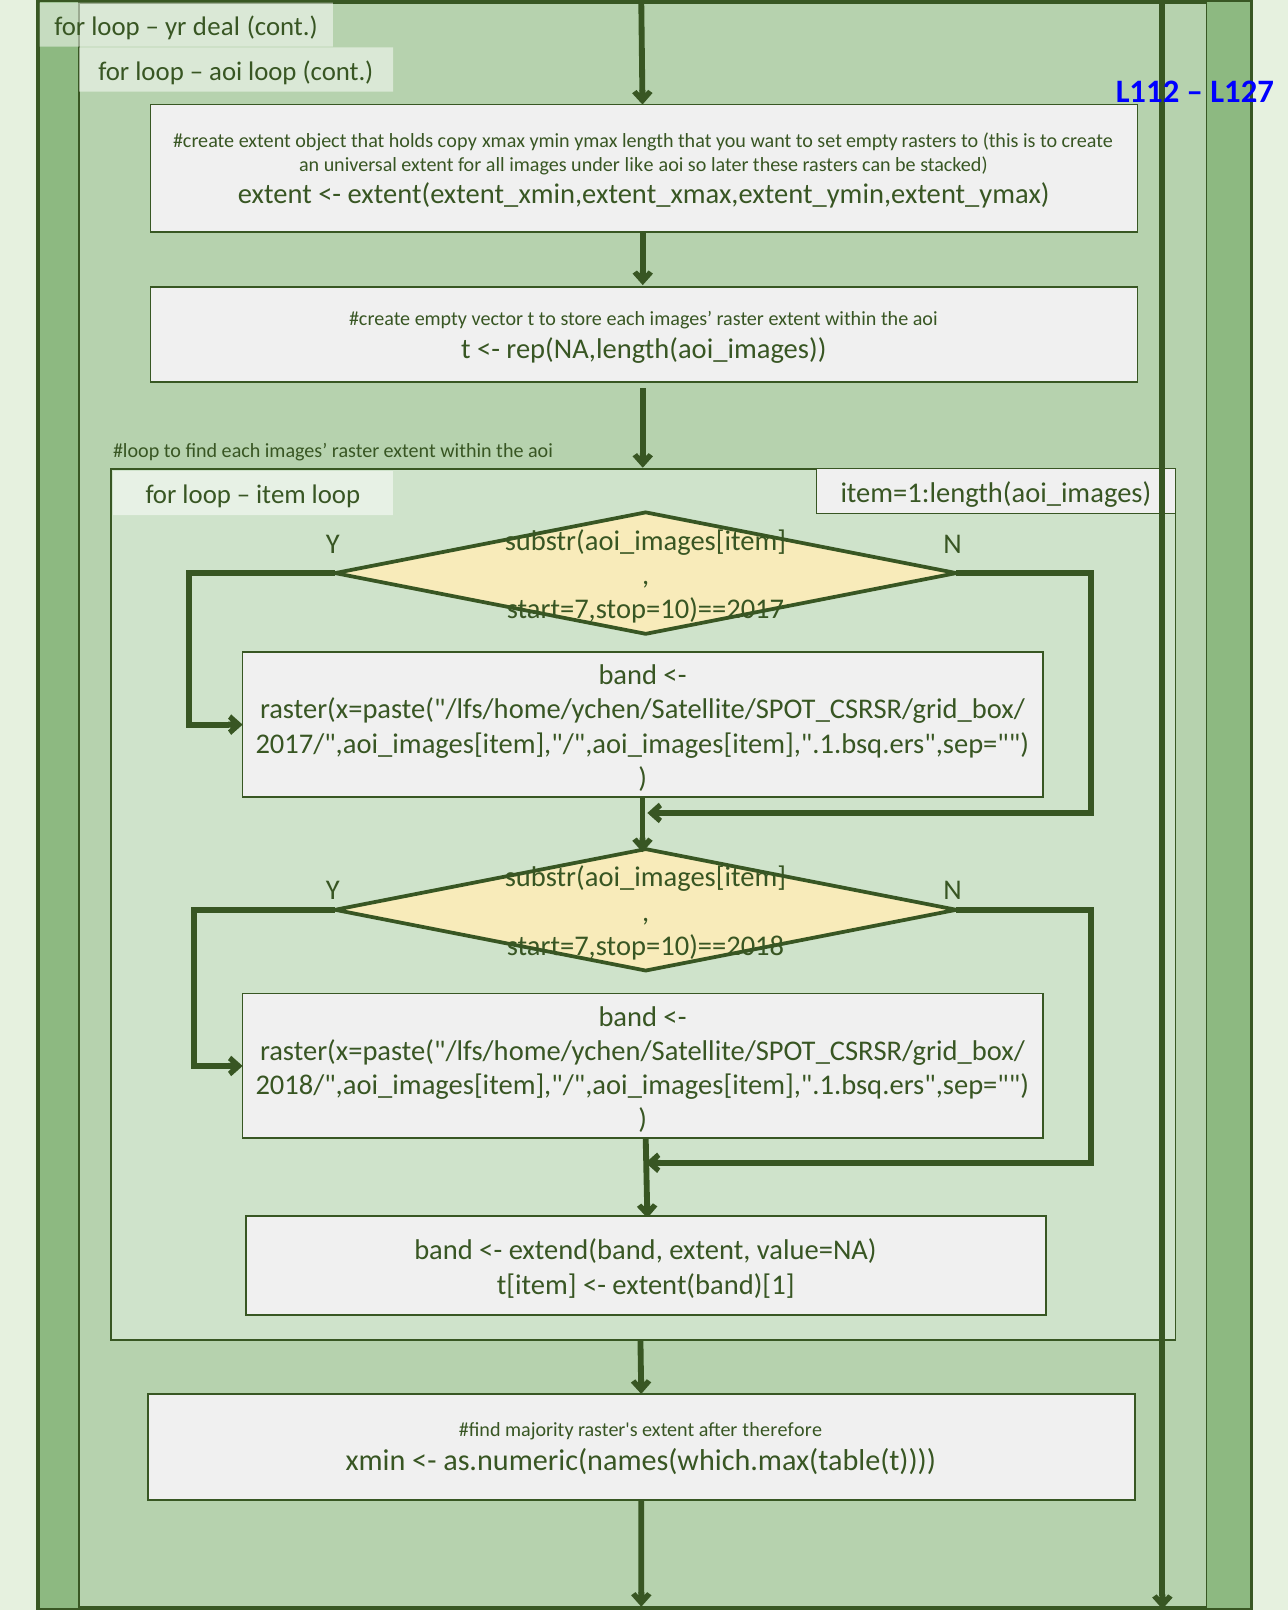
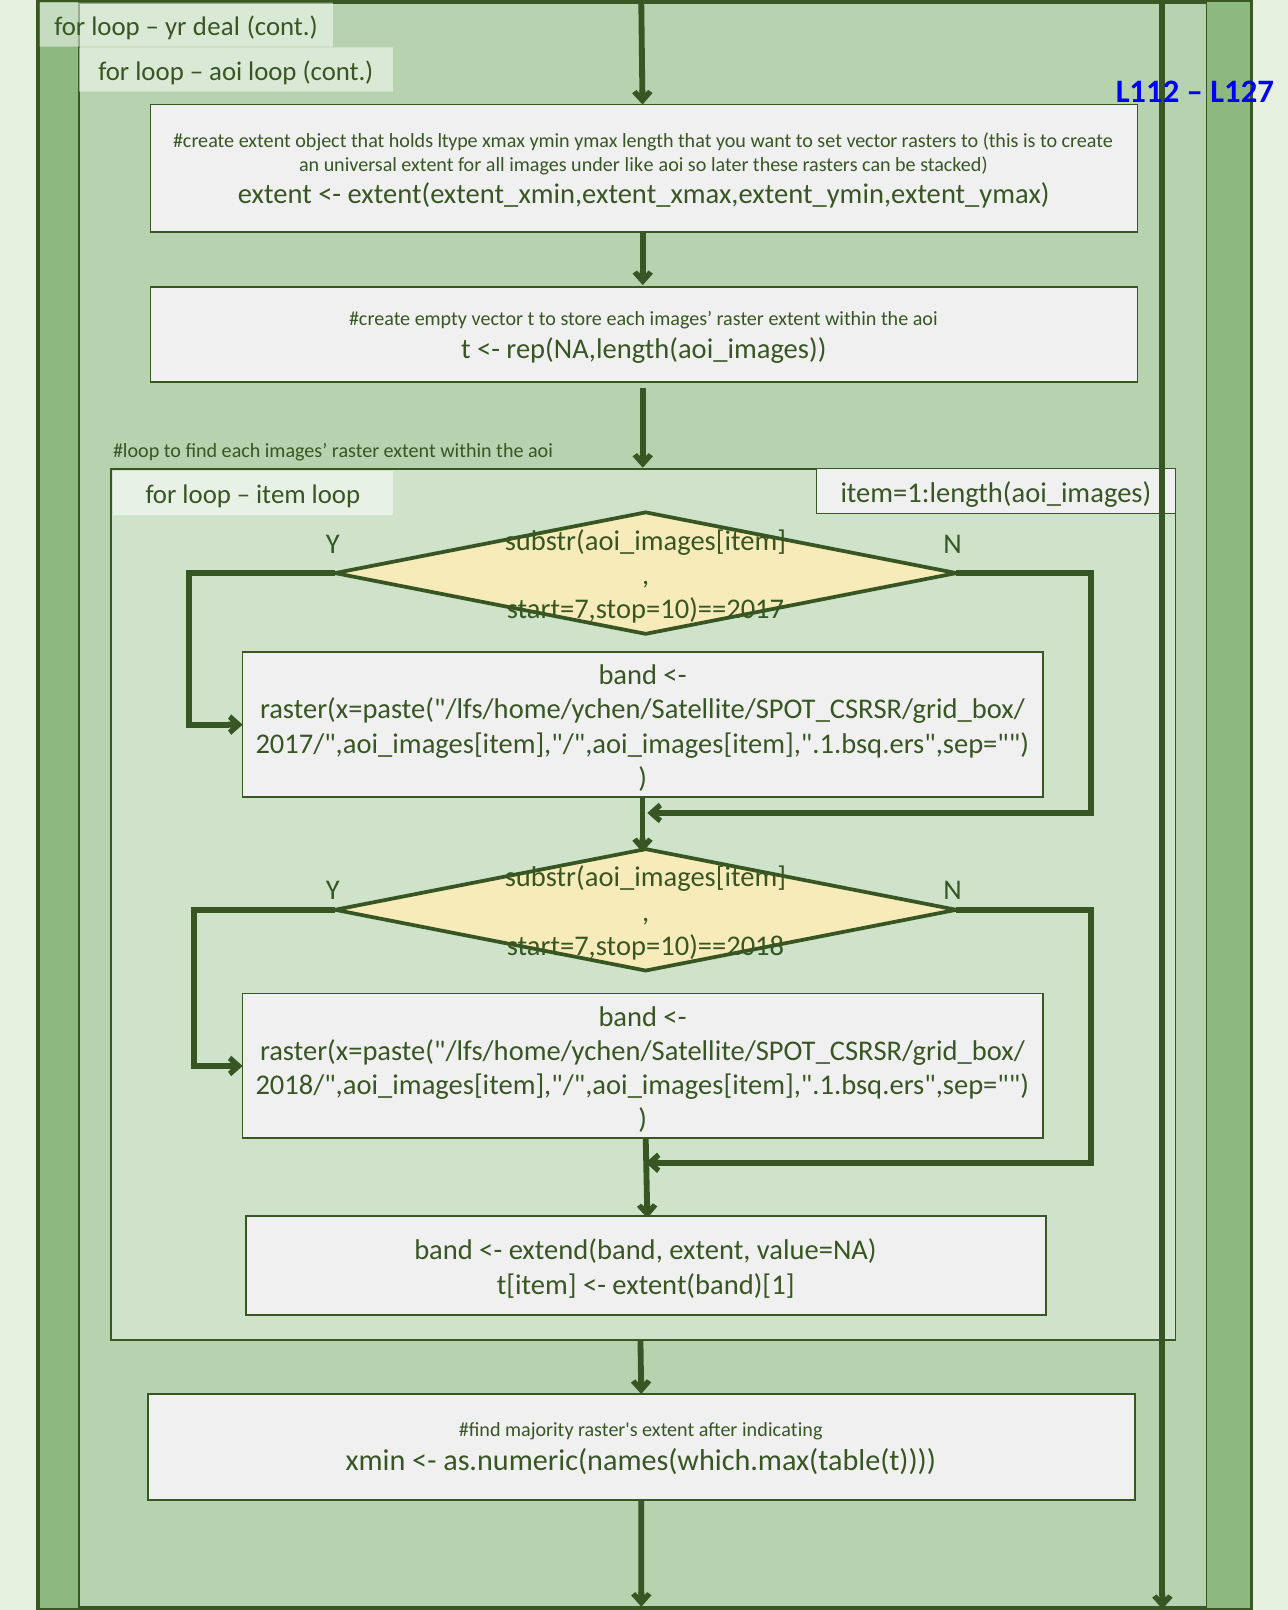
copy: copy -> ltype
set empty: empty -> vector
therefore: therefore -> indicating
